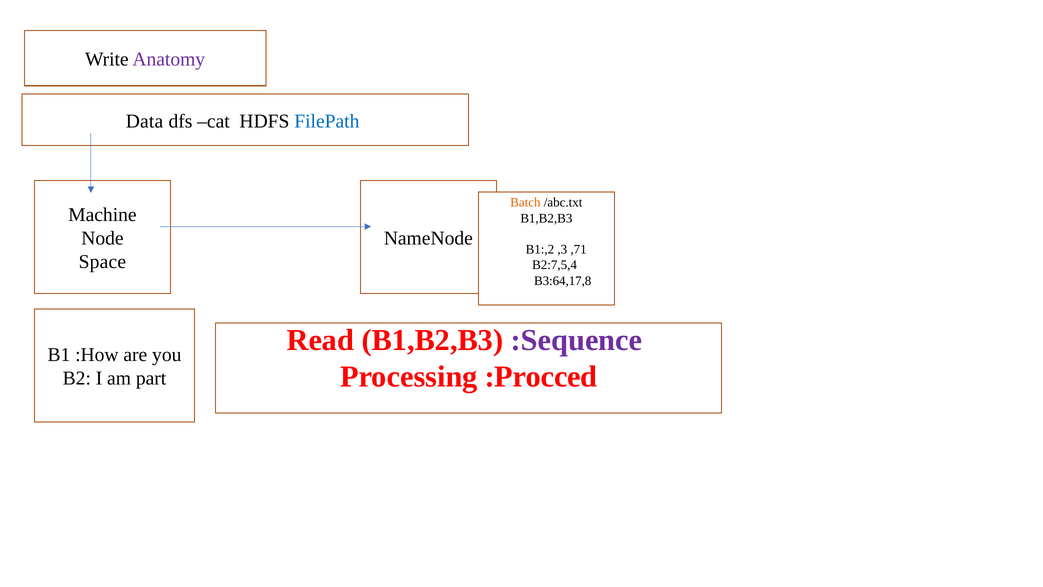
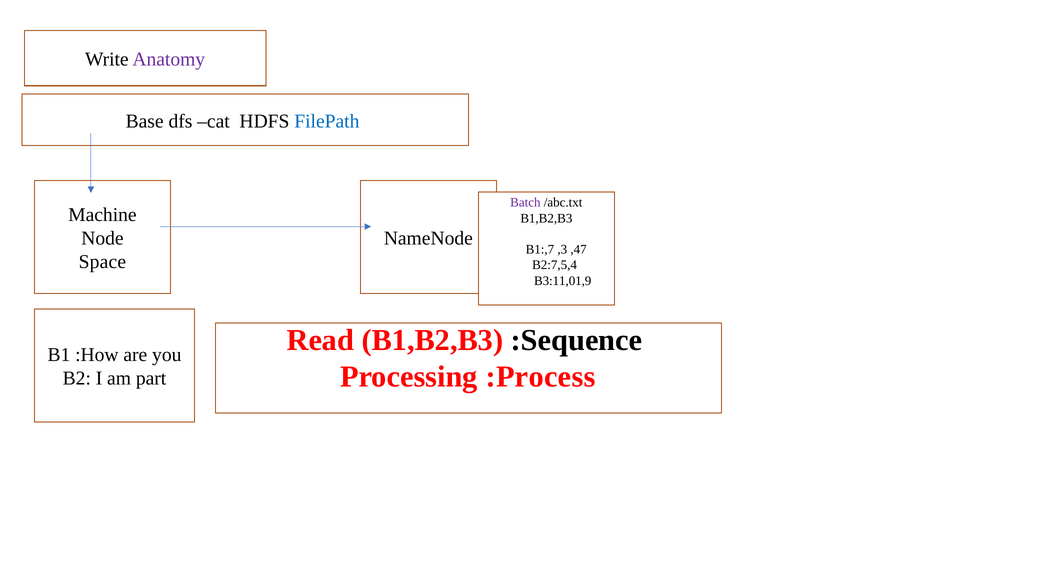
Data: Data -> Base
Batch colour: orange -> purple
B1:,2: B1:,2 -> B1:,7
,71: ,71 -> ,47
B3:64,17,8: B3:64,17,8 -> B3:11,01,9
:Sequence colour: purple -> black
:Procced: :Procced -> :Process
